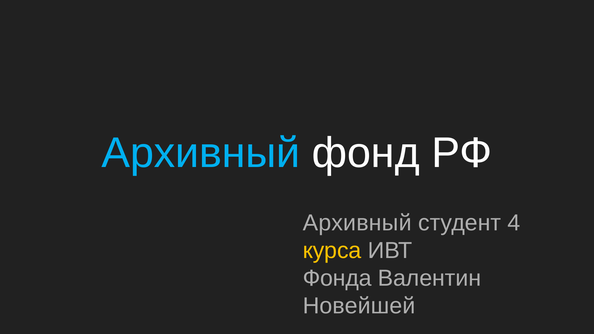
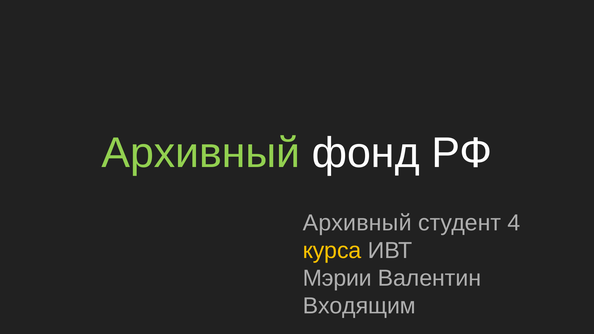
Архивный at (201, 153) colour: light blue -> light green
Фонда: Фонда -> Мэрии
Новейшей: Новейшей -> Входящим
